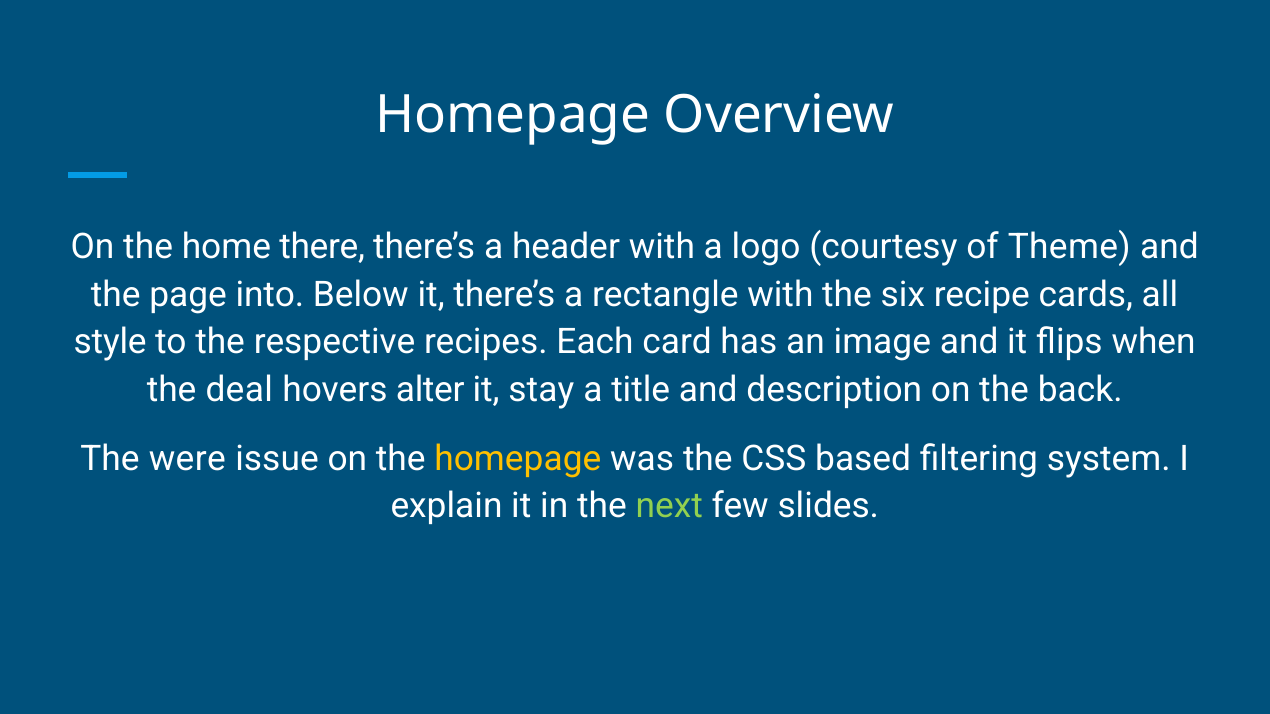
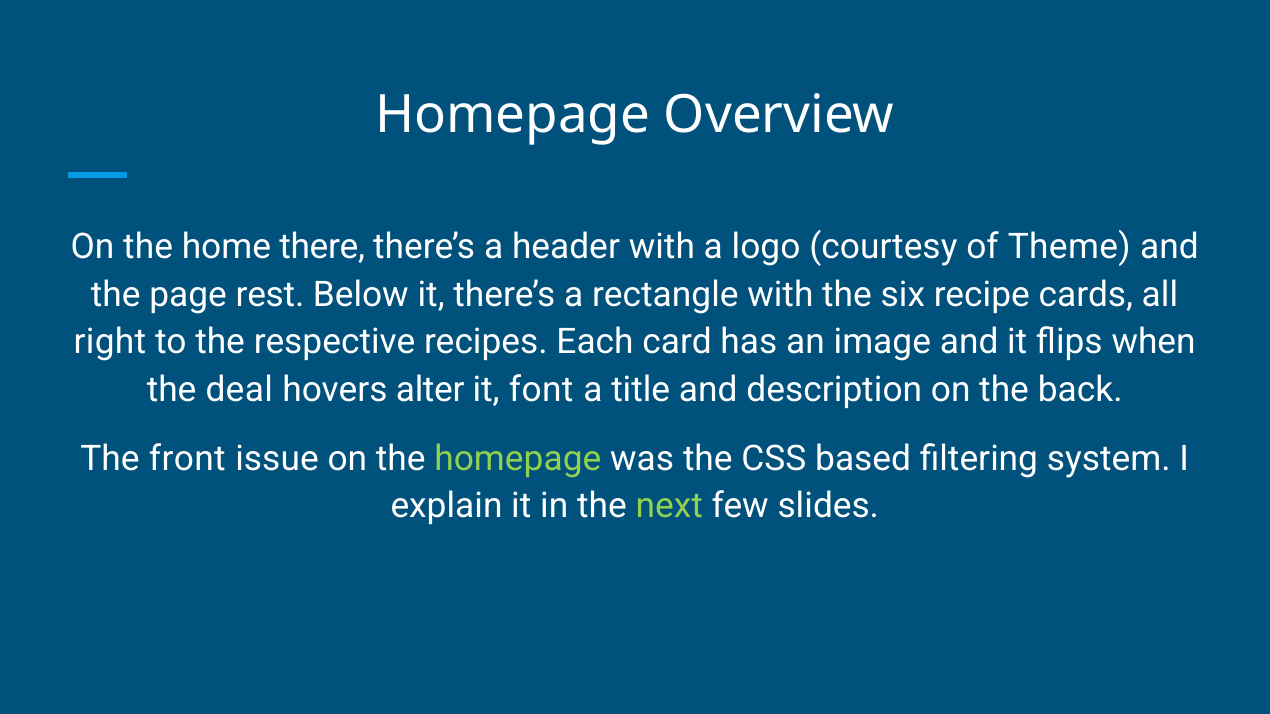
into: into -> rest
style: style -> right
stay: stay -> font
were: were -> front
homepage at (518, 459) colour: yellow -> light green
